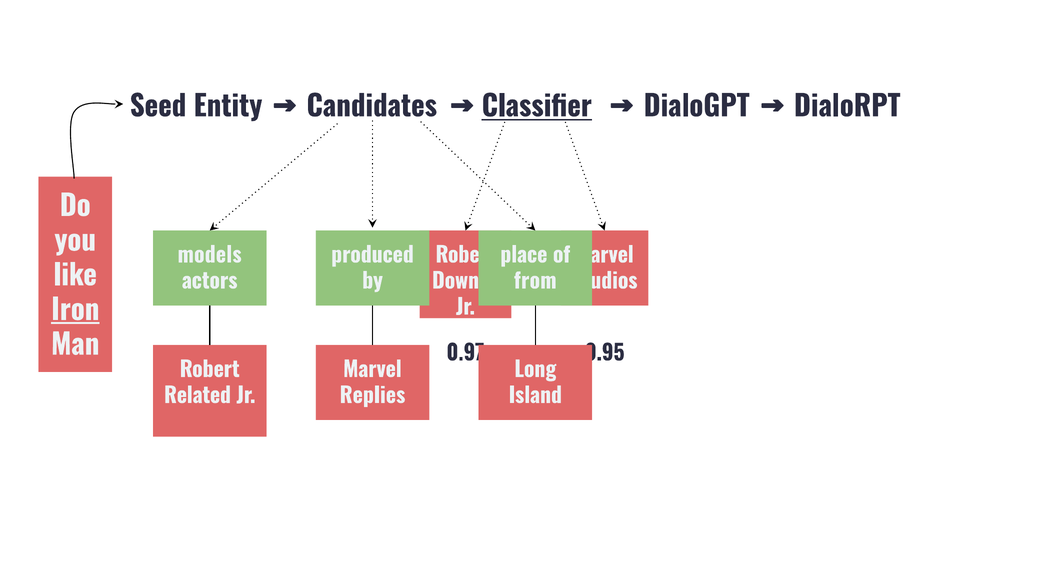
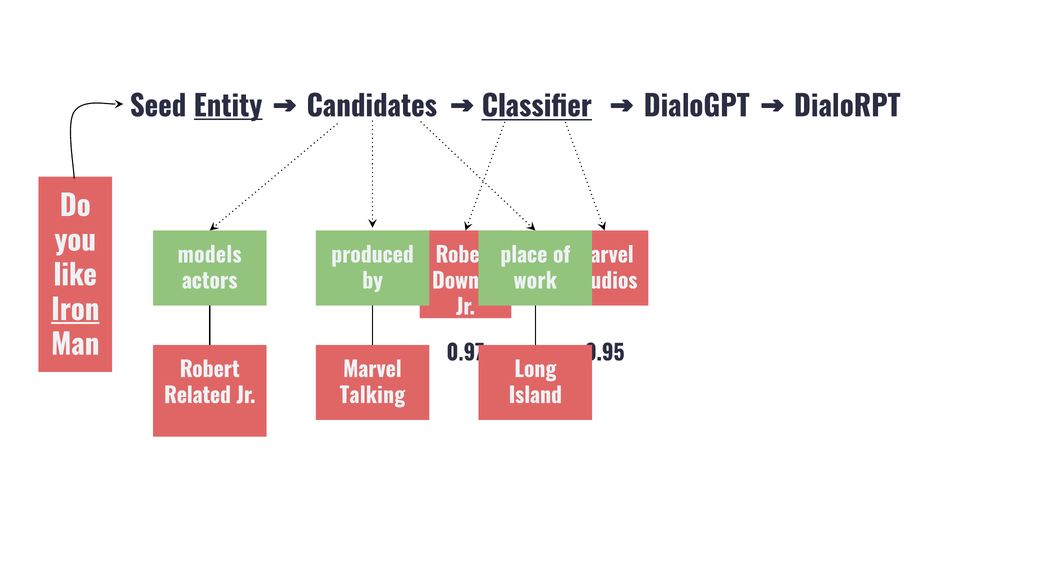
Entity underline: none -> present
from: from -> work
Replies: Replies -> Talking
